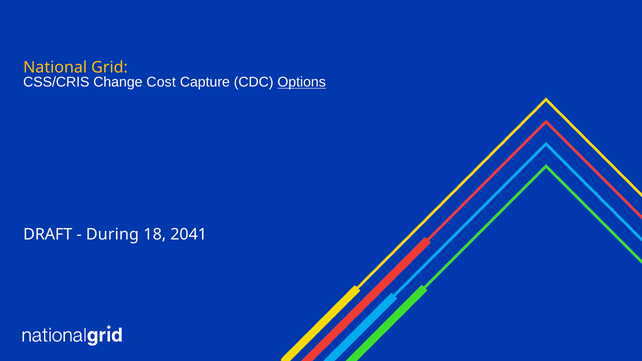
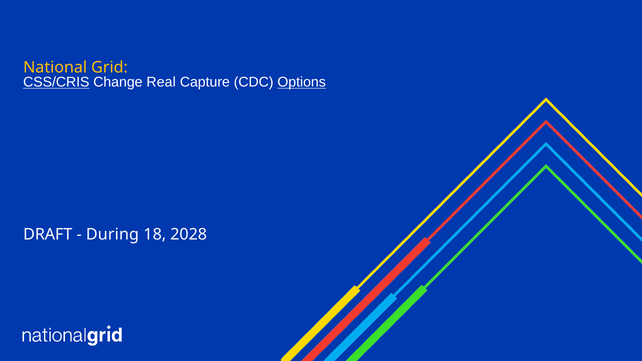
CSS/CRIS underline: none -> present
Cost: Cost -> Real
2041: 2041 -> 2028
